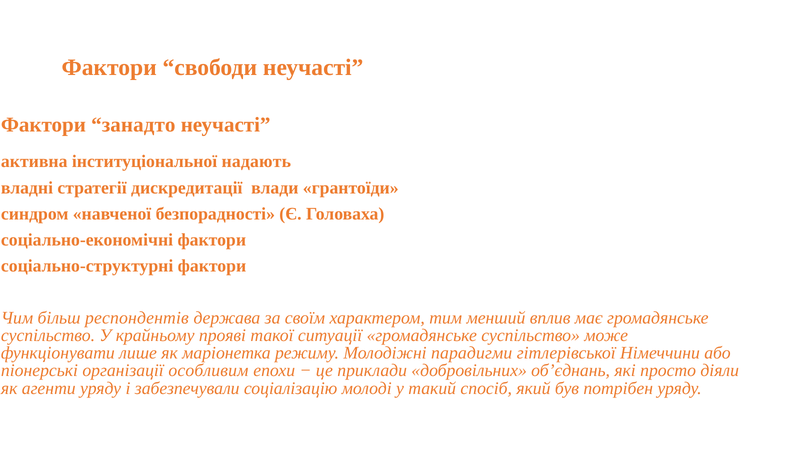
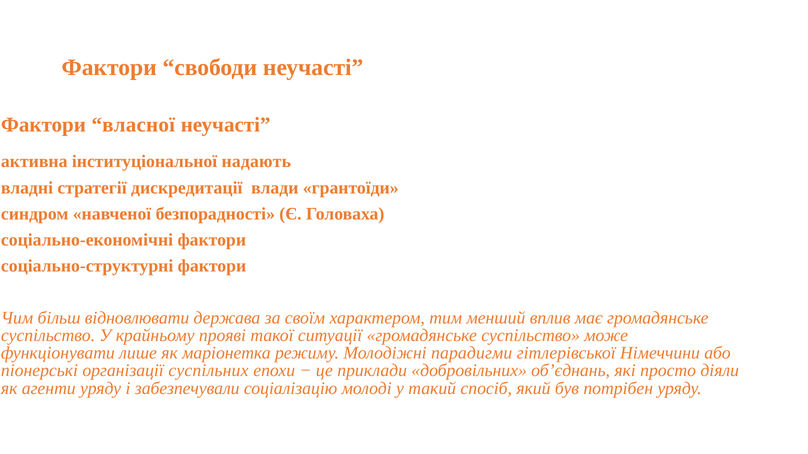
занадто: занадто -> власної
респондентів: респондентів -> відновлювати
особливим: особливим -> суспільних
